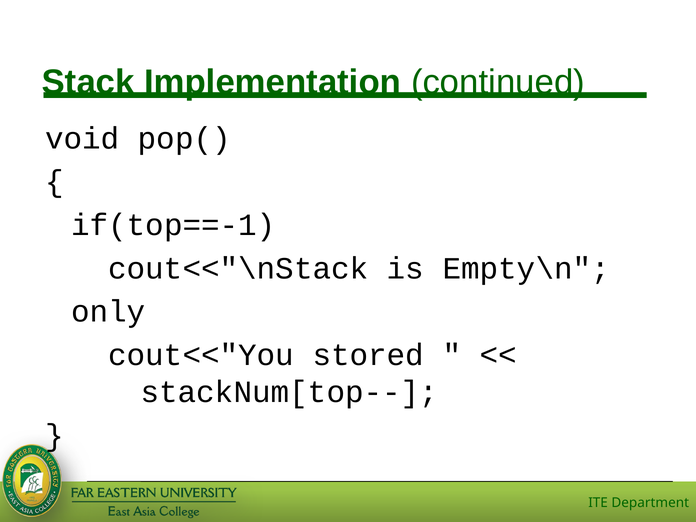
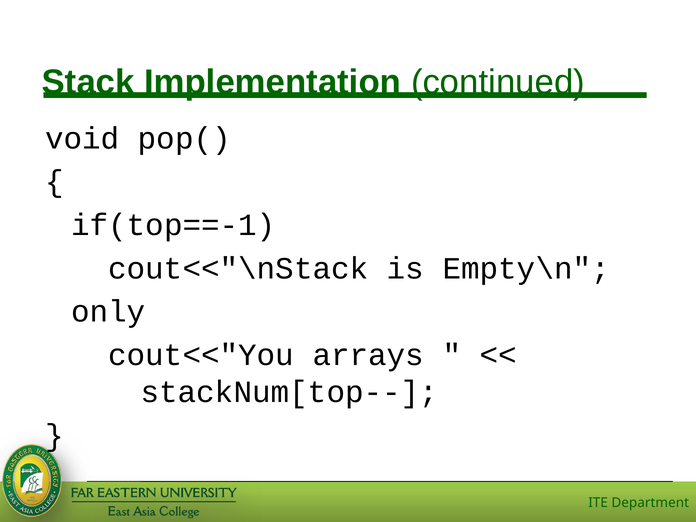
stored: stored -> arrays
